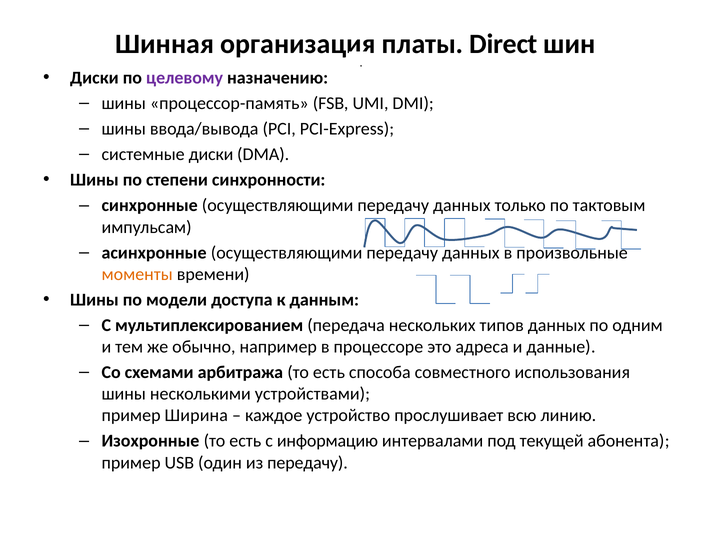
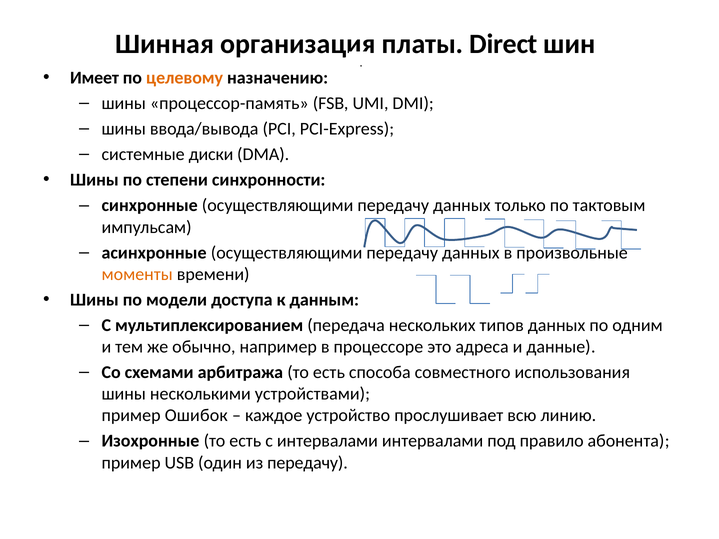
Диски at (94, 78): Диски -> Имеет
целевому colour: purple -> orange
Ширина: Ширина -> Ошибок
с информацию: информацию -> интервалами
текущей: текущей -> правило
